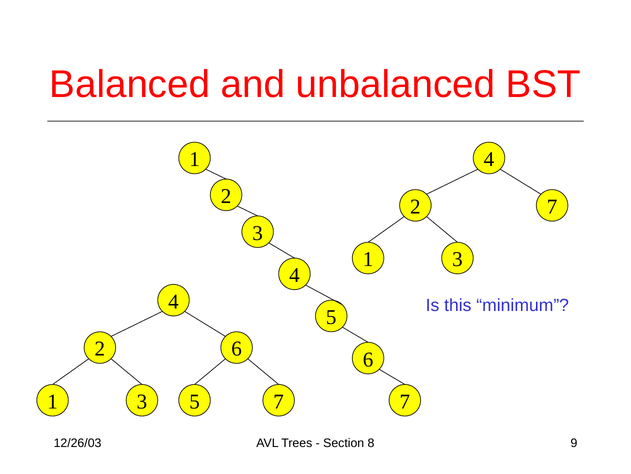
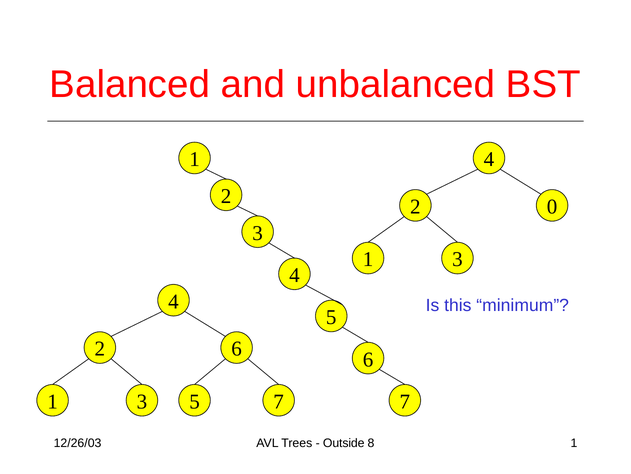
2 7: 7 -> 0
Section: Section -> Outside
8 9: 9 -> 1
